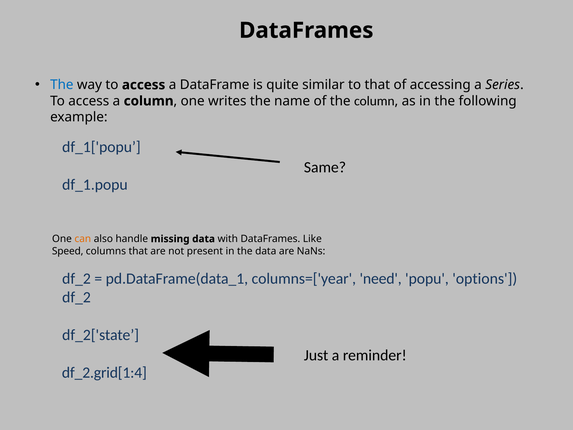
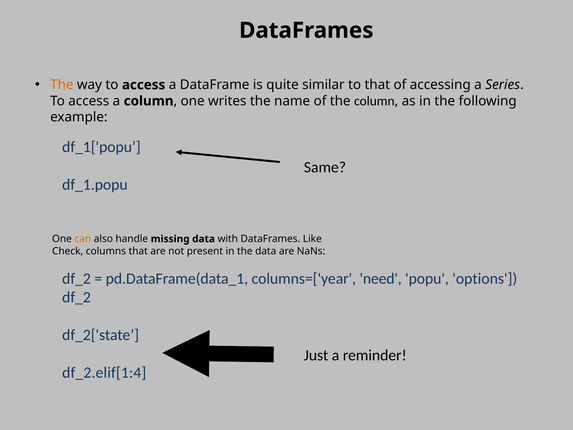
The at (62, 85) colour: blue -> orange
Speed: Speed -> Check
df_2.grid[1:4: df_2.grid[1:4 -> df_2.elif[1:4
